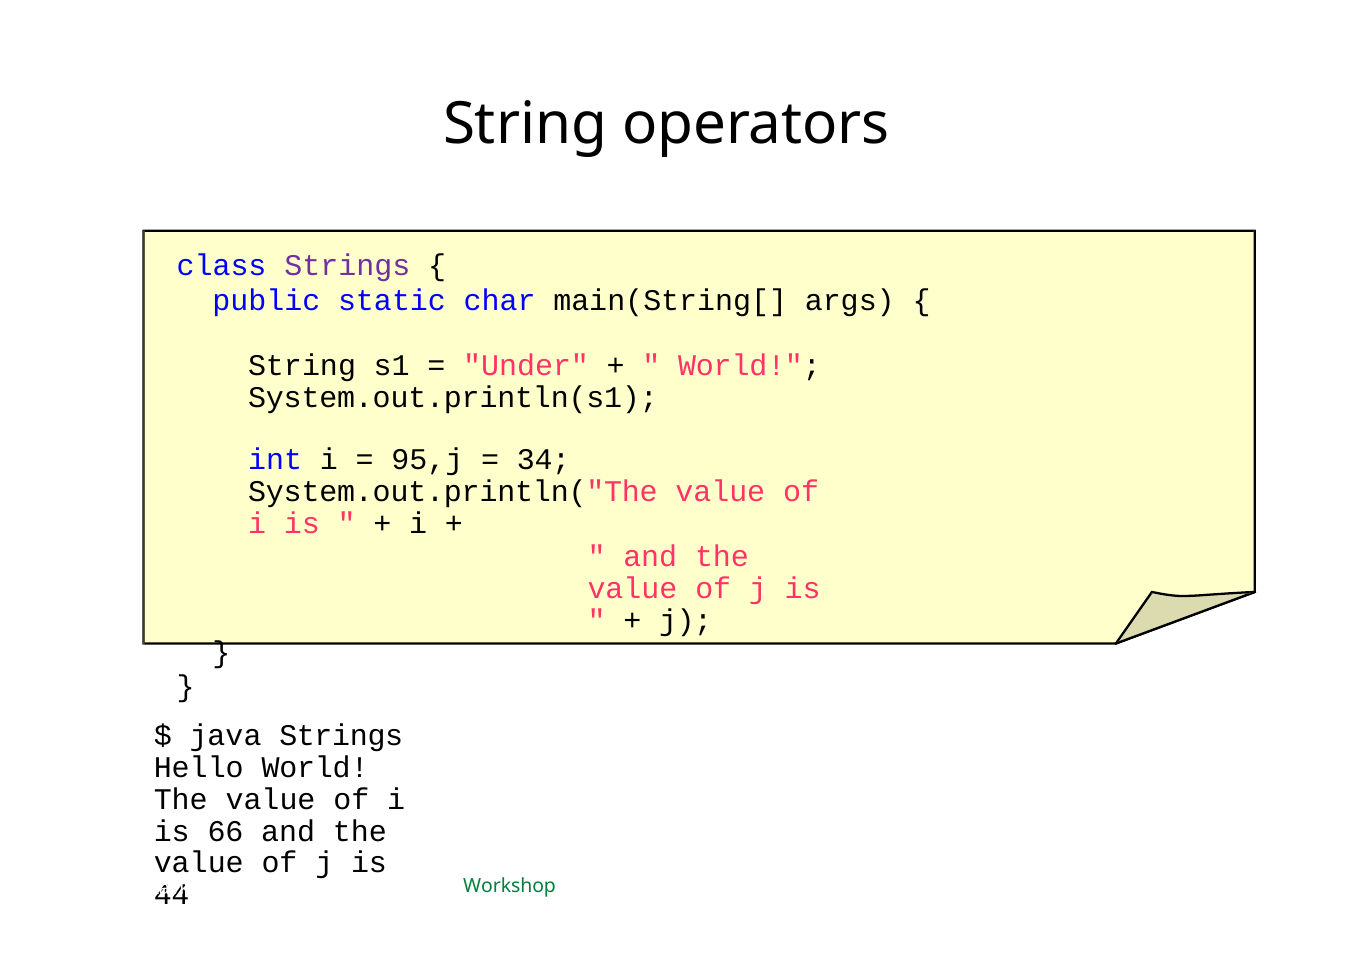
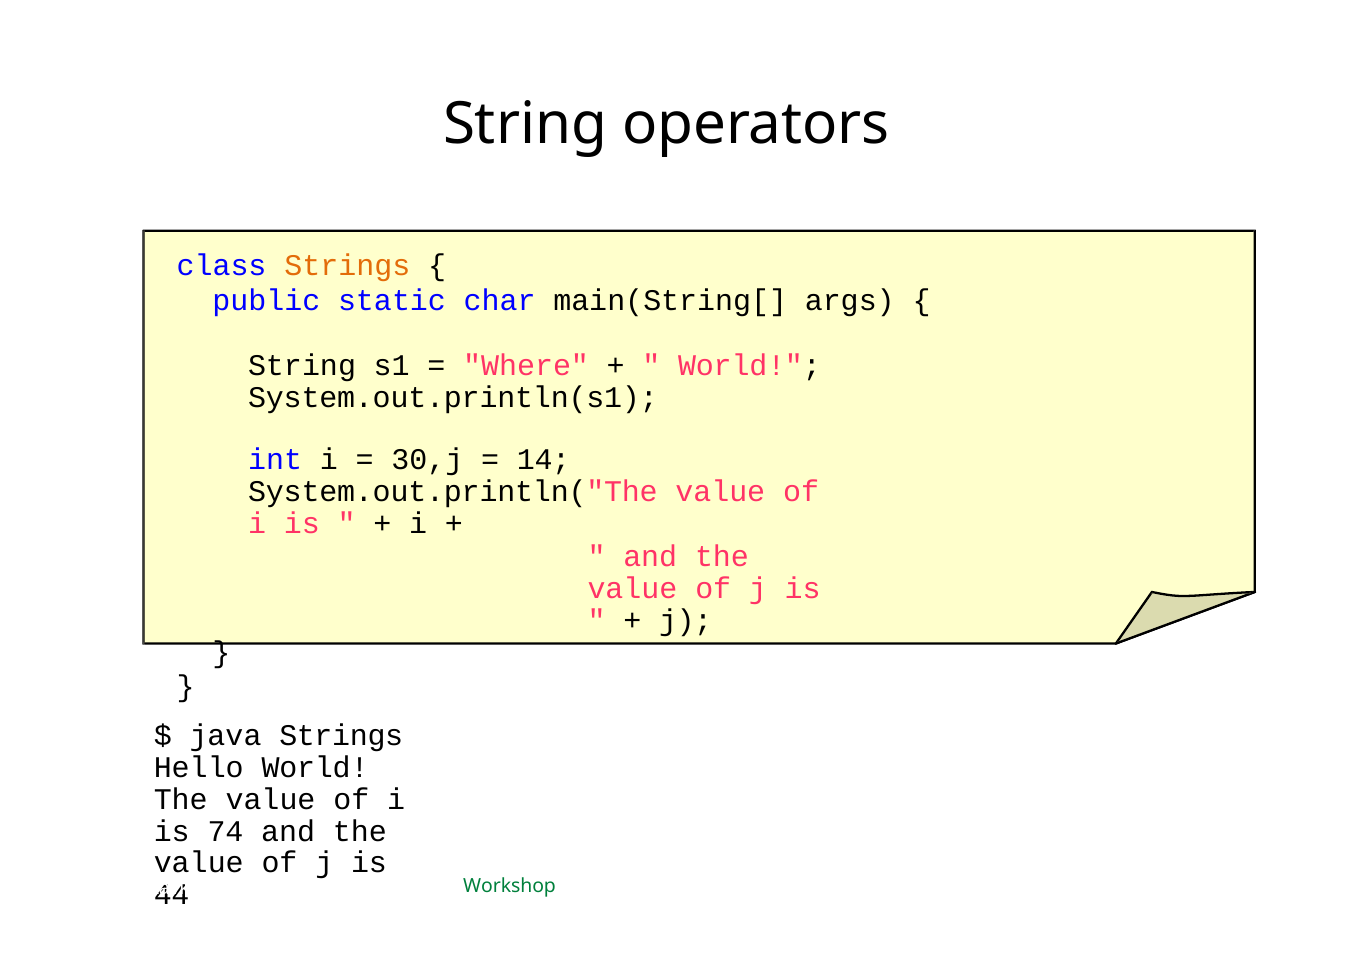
Strings at (347, 266) colour: purple -> orange
Under: Under -> Where
95,j: 95,j -> 30,j
34: 34 -> 14
66: 66 -> 74
